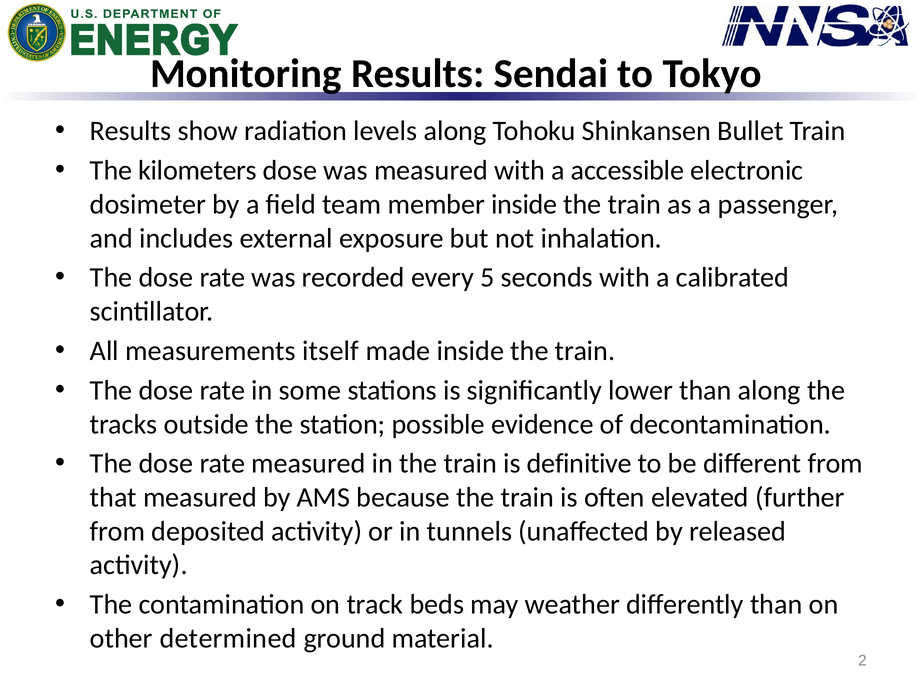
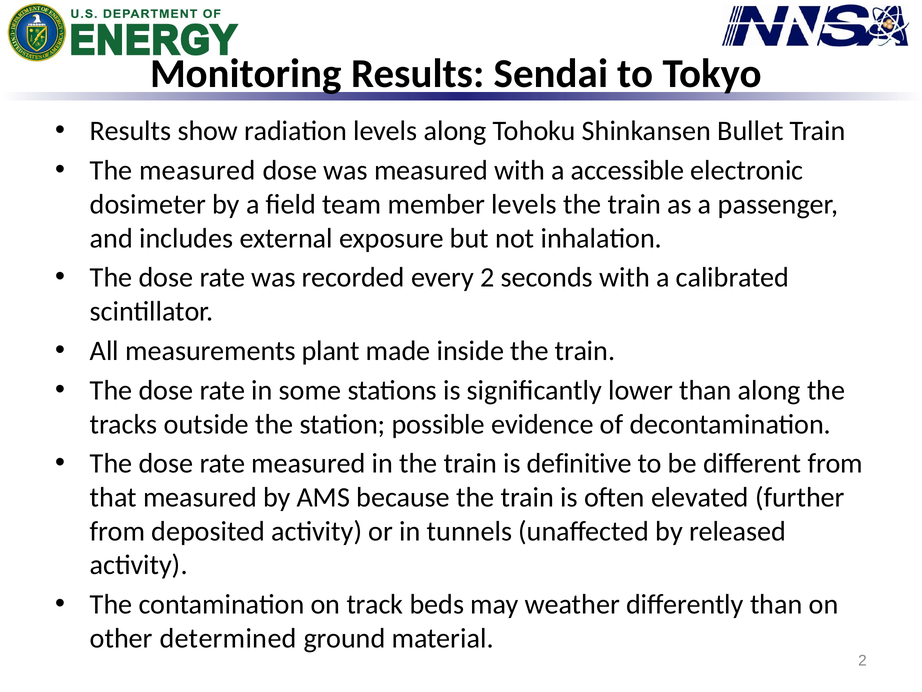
The kilometers: kilometers -> measured
member inside: inside -> levels
every 5: 5 -> 2
itself: itself -> plant
